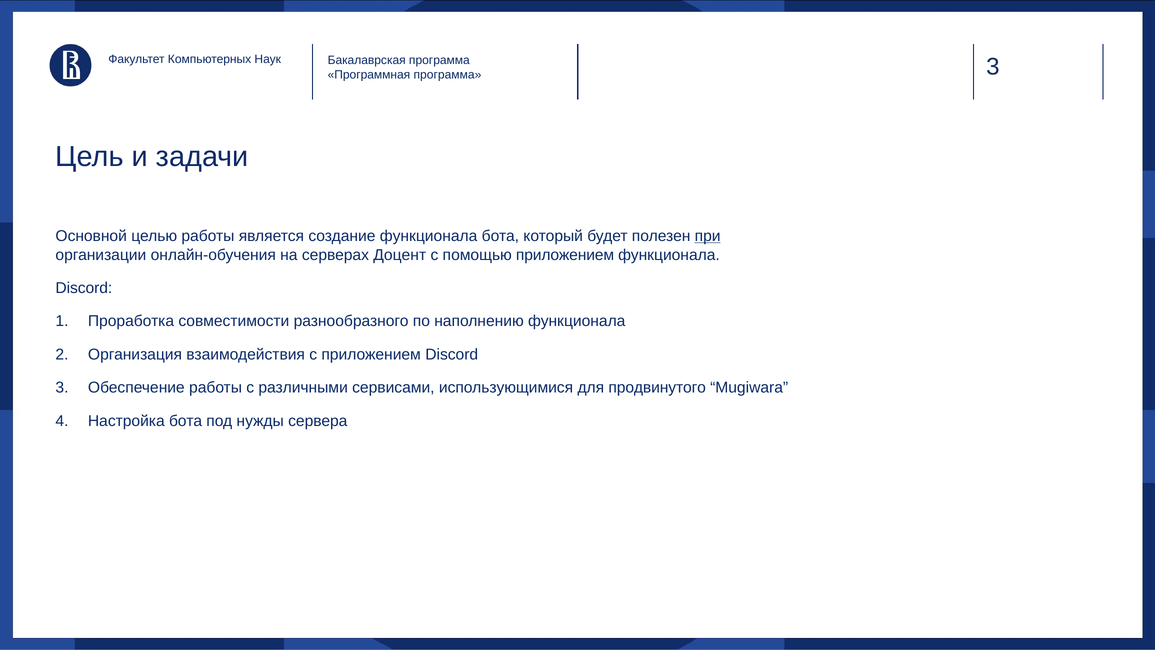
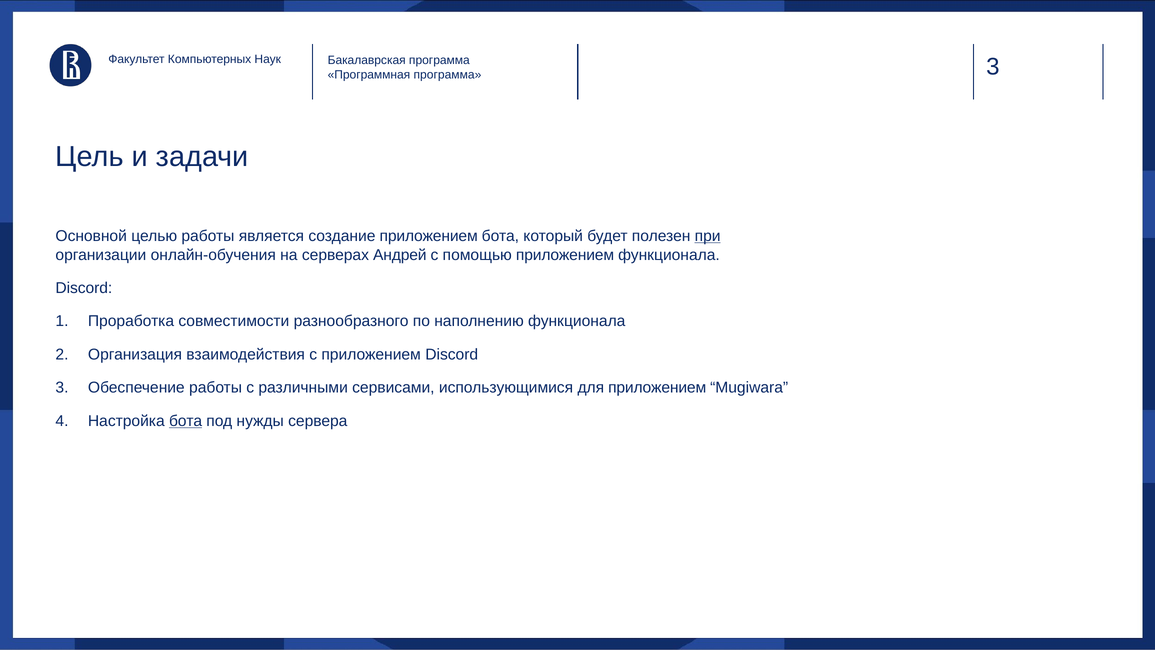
создание функционала: функционала -> приложением
Доцент: Доцент -> Андрей
для продвинутого: продвинутого -> приложением
бота at (186, 421) underline: none -> present
